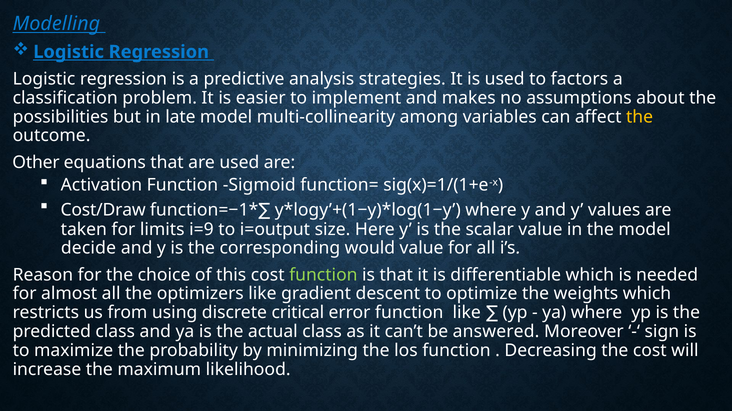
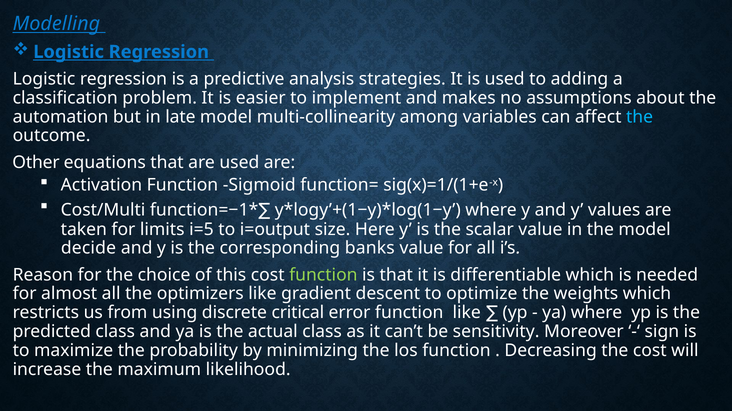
factors: factors -> adding
possibilities: possibilities -> automation
the at (640, 117) colour: yellow -> light blue
Cost/Draw: Cost/Draw -> Cost/Multi
i=9: i=9 -> i=5
would: would -> banks
answered: answered -> sensitivity
